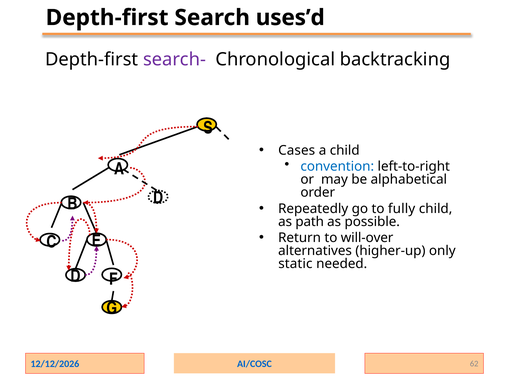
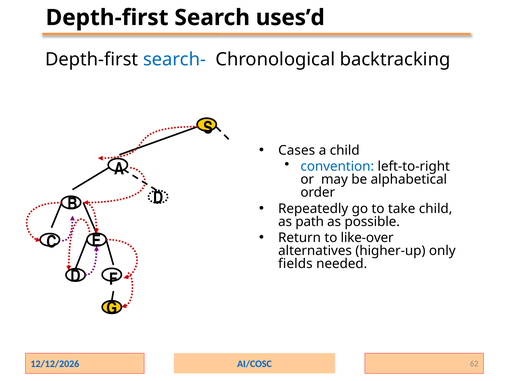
search- colour: purple -> blue
fully: fully -> take
will-over: will-over -> like-over
static: static -> fields
